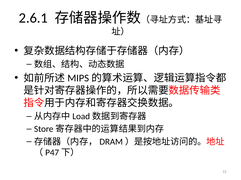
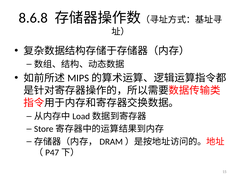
2.6.1: 2.6.1 -> 8.6.8
